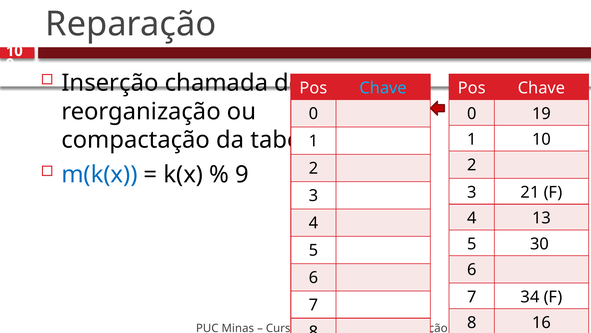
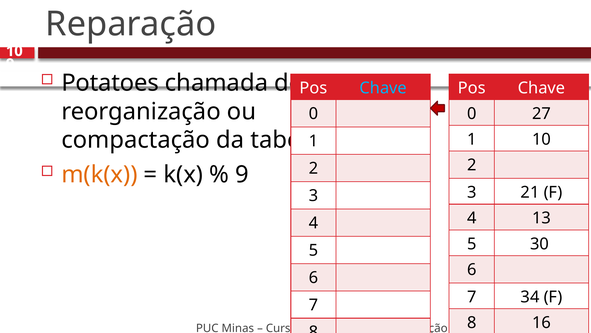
Inserção: Inserção -> Potatoes
19: 19 -> 27
m(k(x colour: blue -> orange
